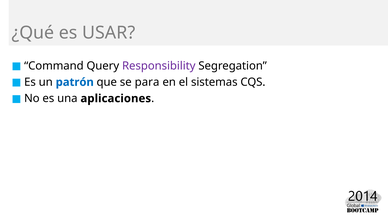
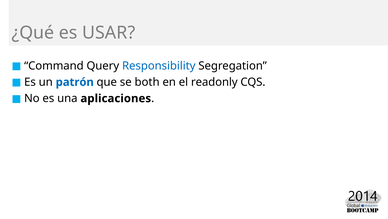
Responsibility colour: purple -> blue
para: para -> both
sistemas: sistemas -> readonly
